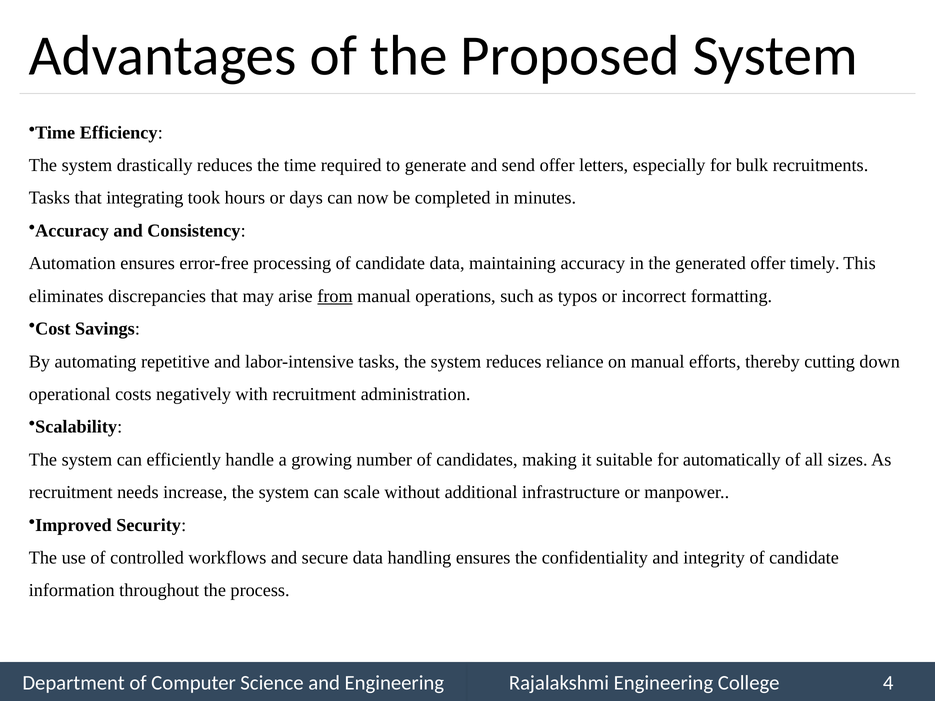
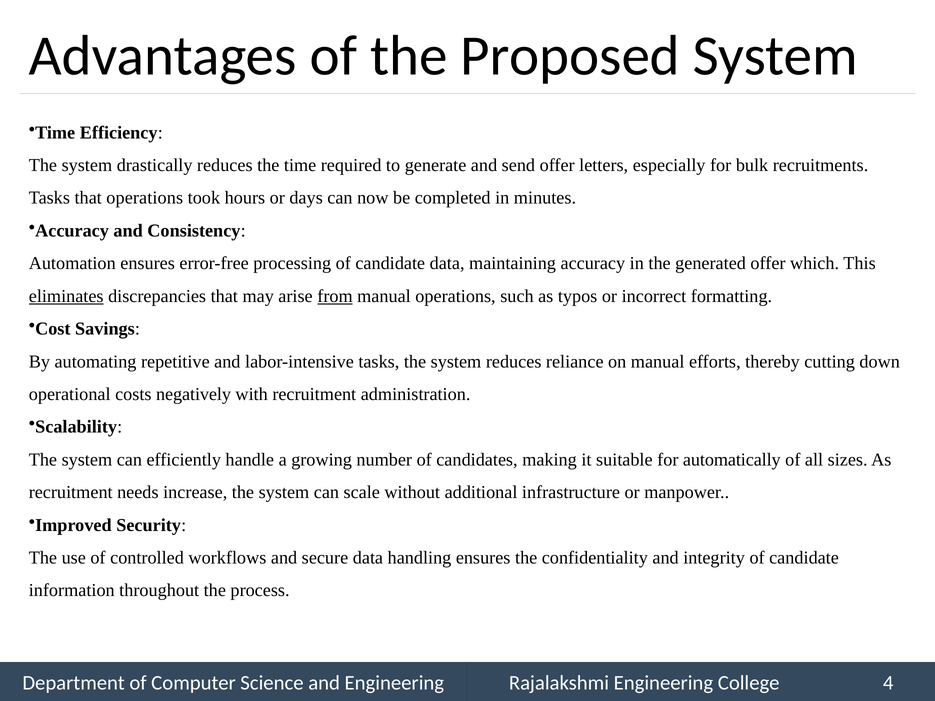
that integrating: integrating -> operations
timely: timely -> which
eliminates underline: none -> present
